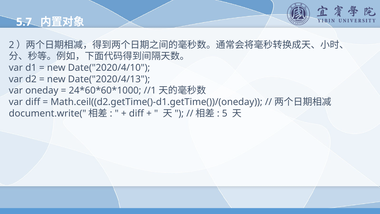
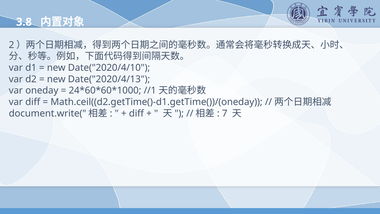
5.7: 5.7 -> 3.8
5: 5 -> 7
